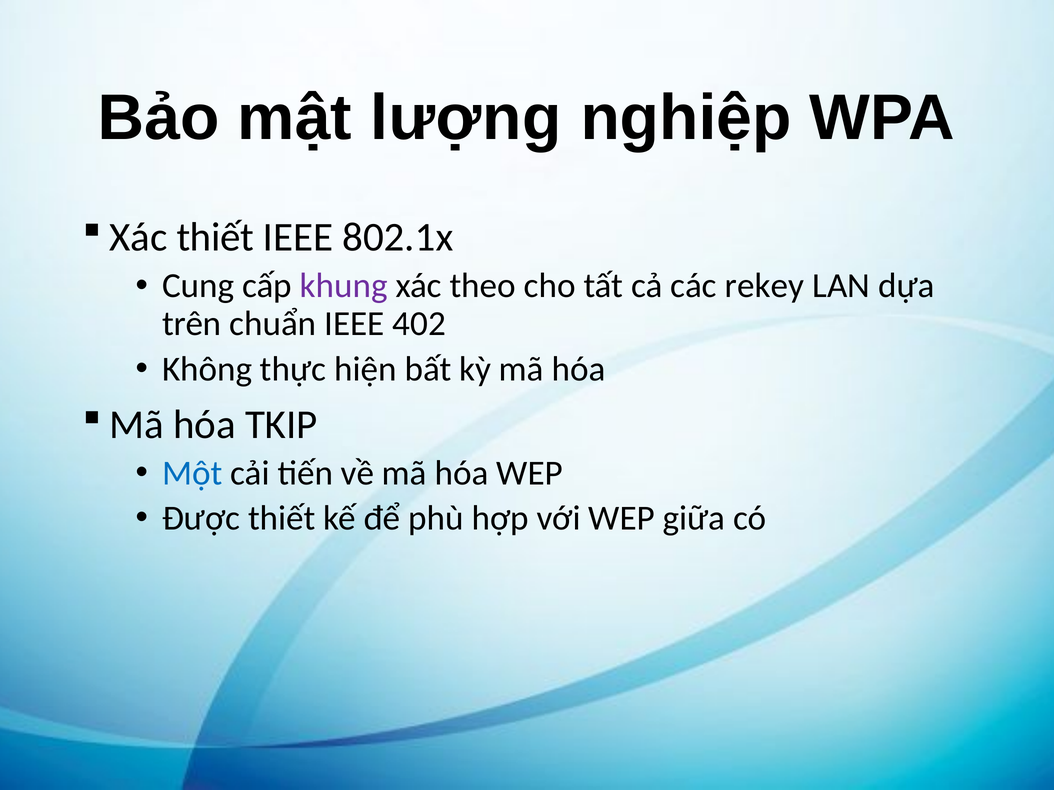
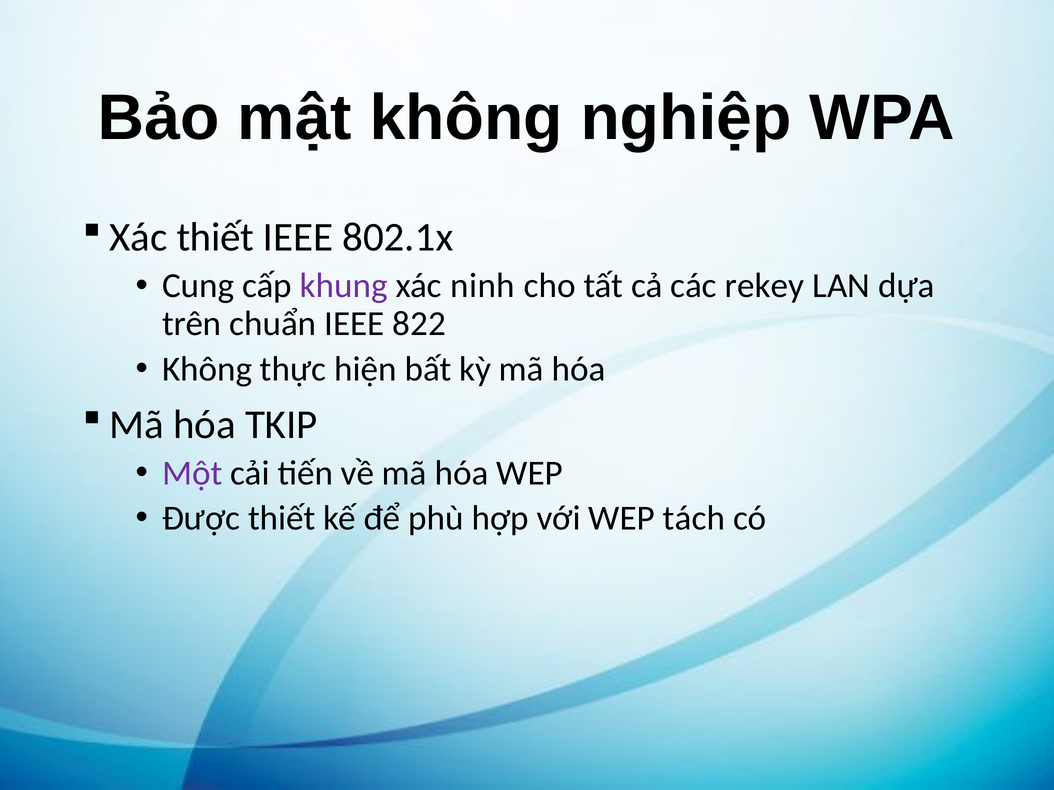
mật lượng: lượng -> không
theo: theo -> ninh
402: 402 -> 822
Một colour: blue -> purple
giữa: giữa -> tách
